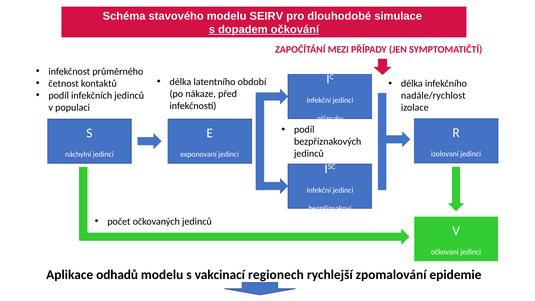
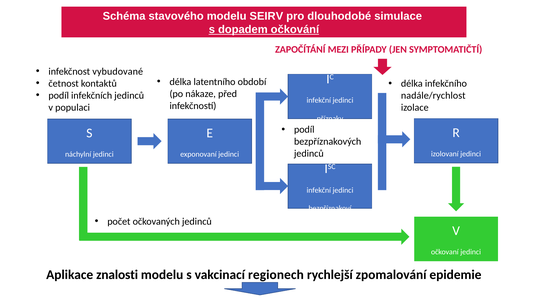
průměrného: průměrného -> vybudované
odhadů: odhadů -> znalosti
